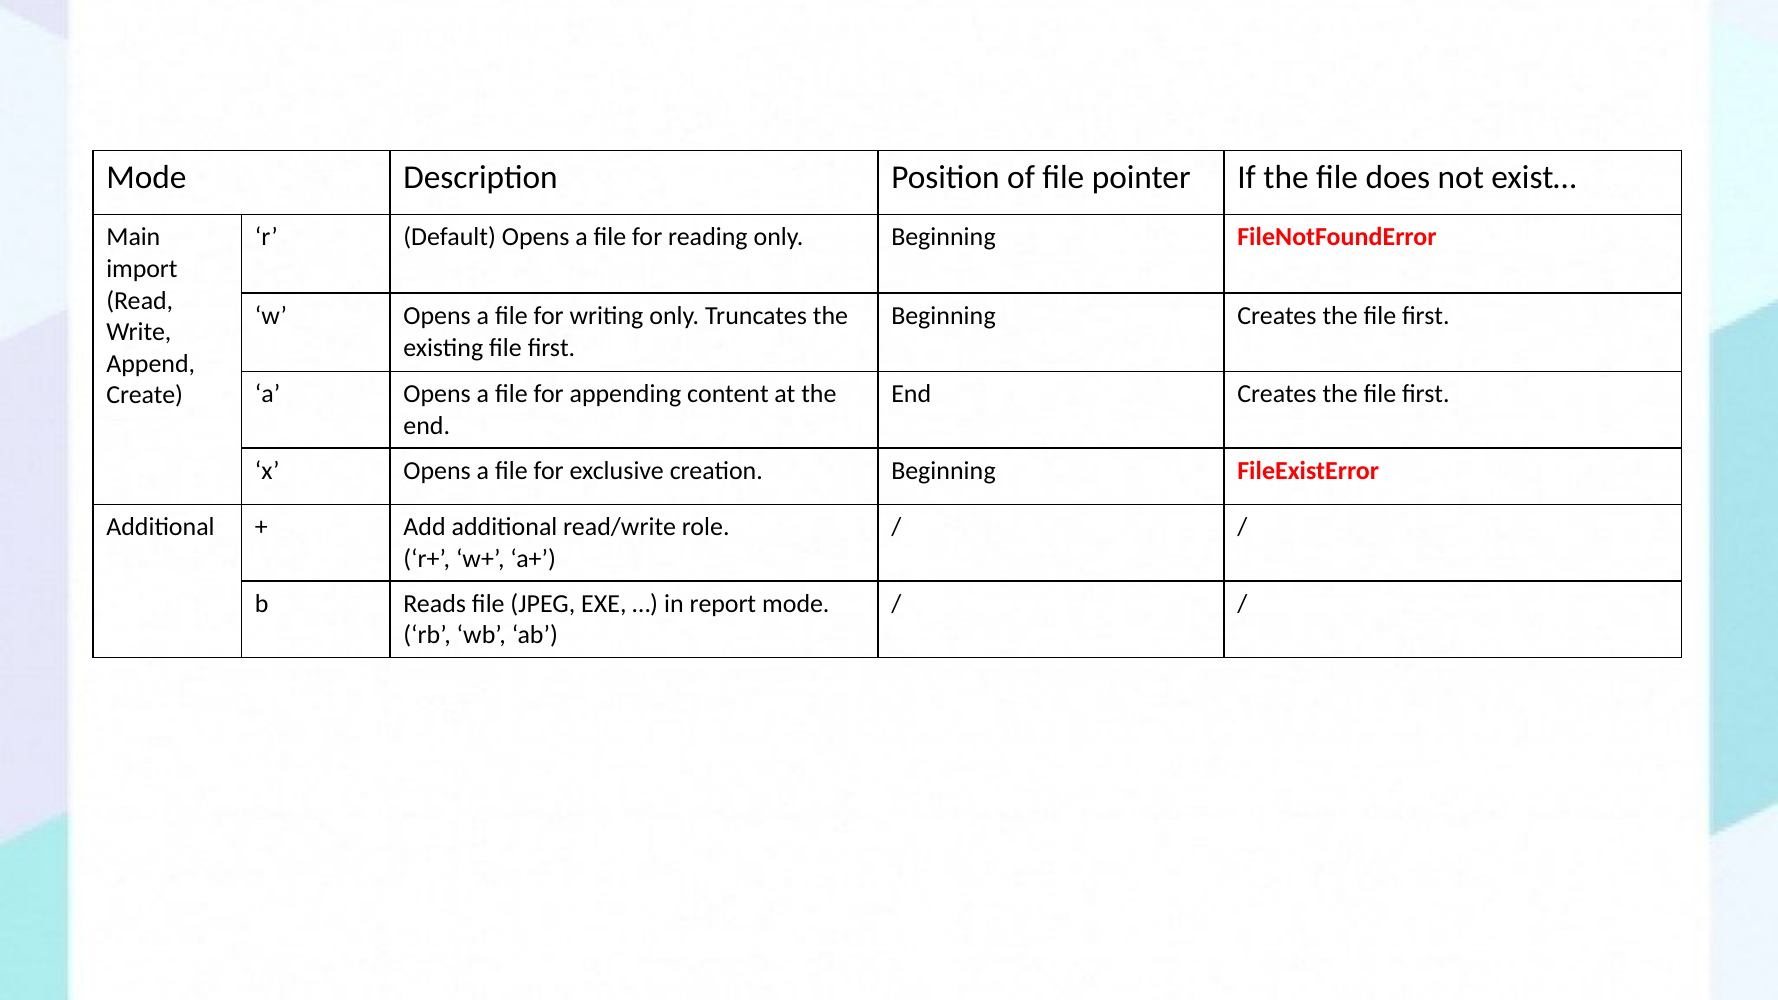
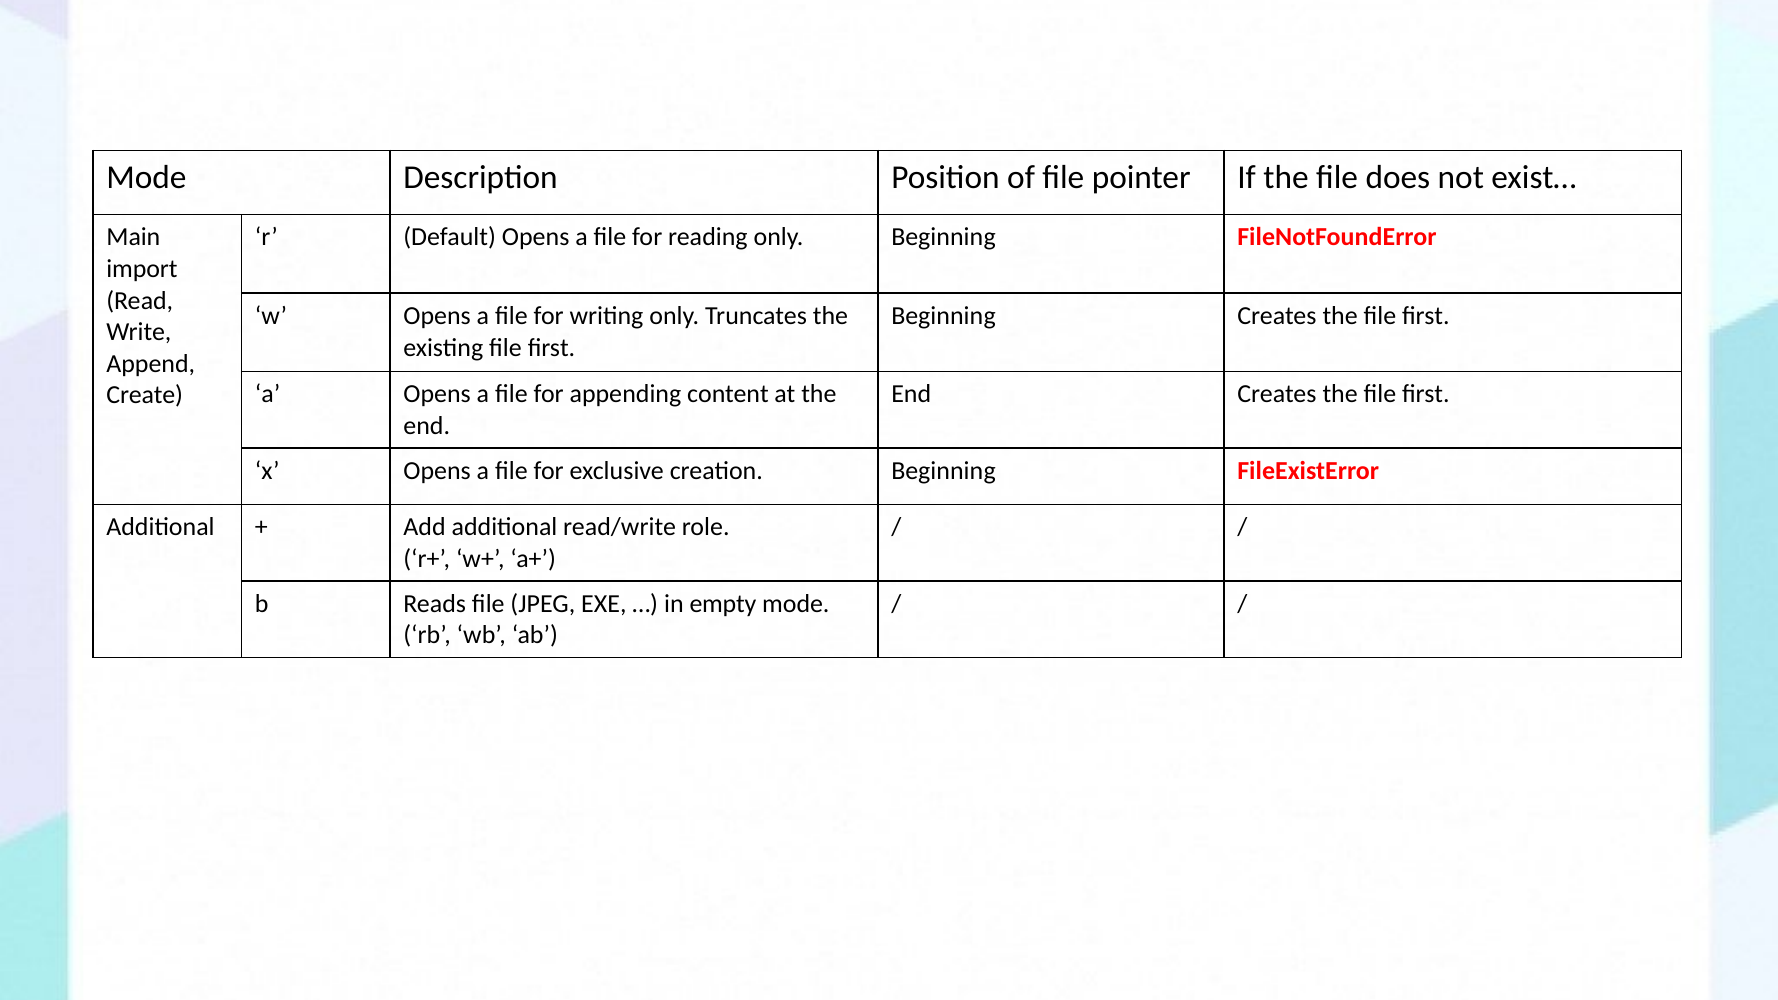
report: report -> empty
